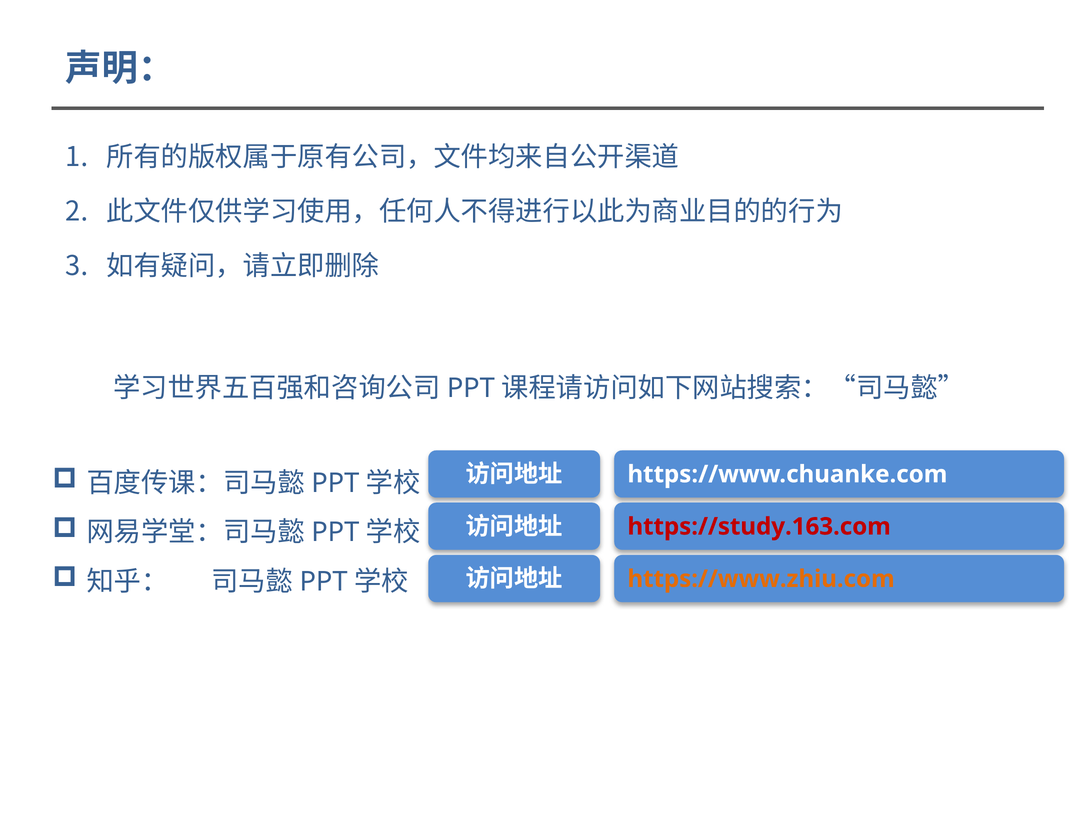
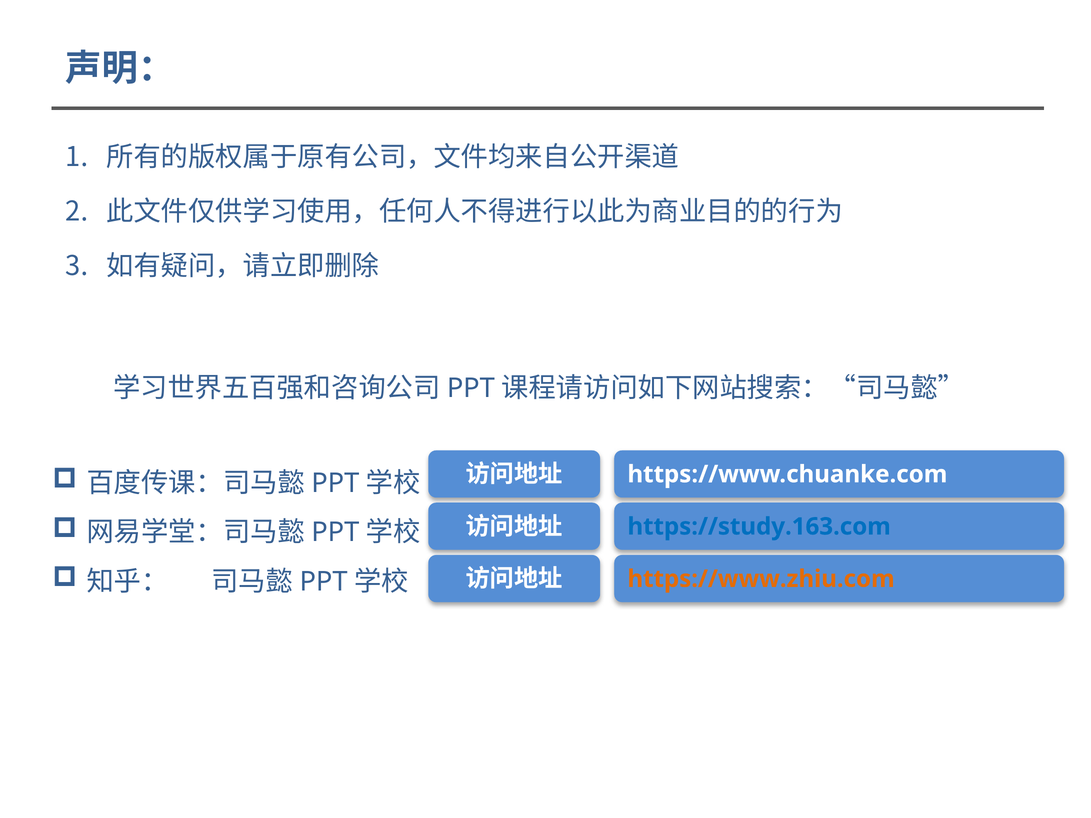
https://study.163.com colour: red -> blue
